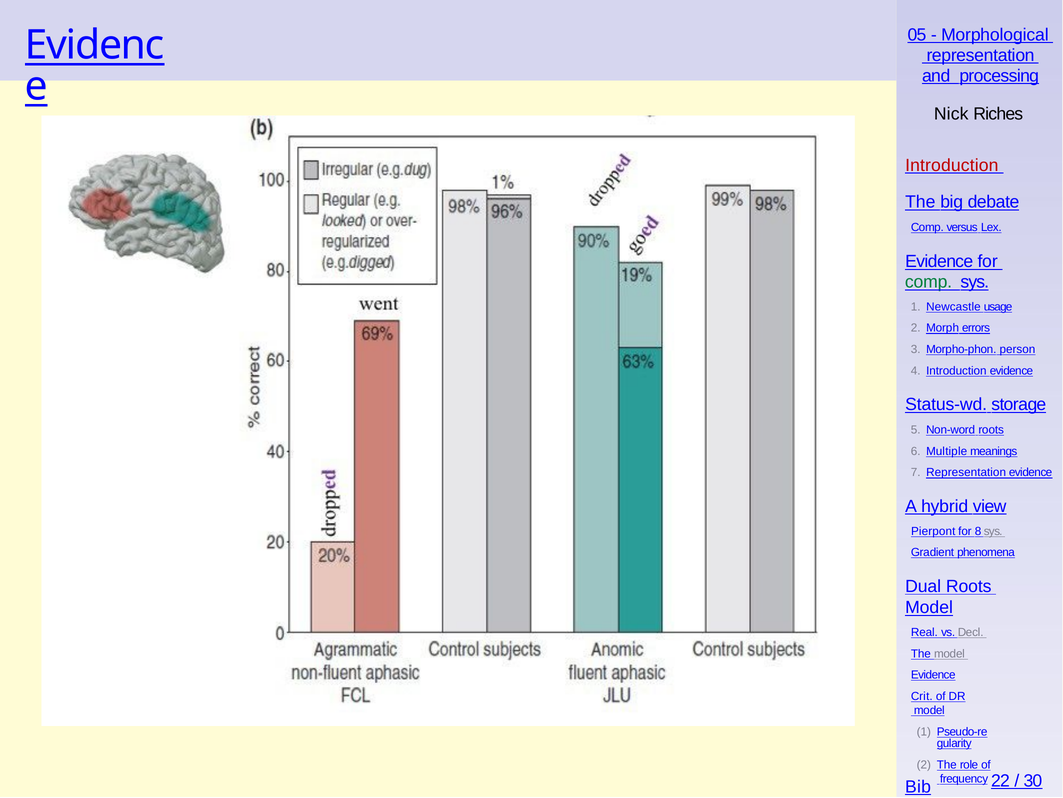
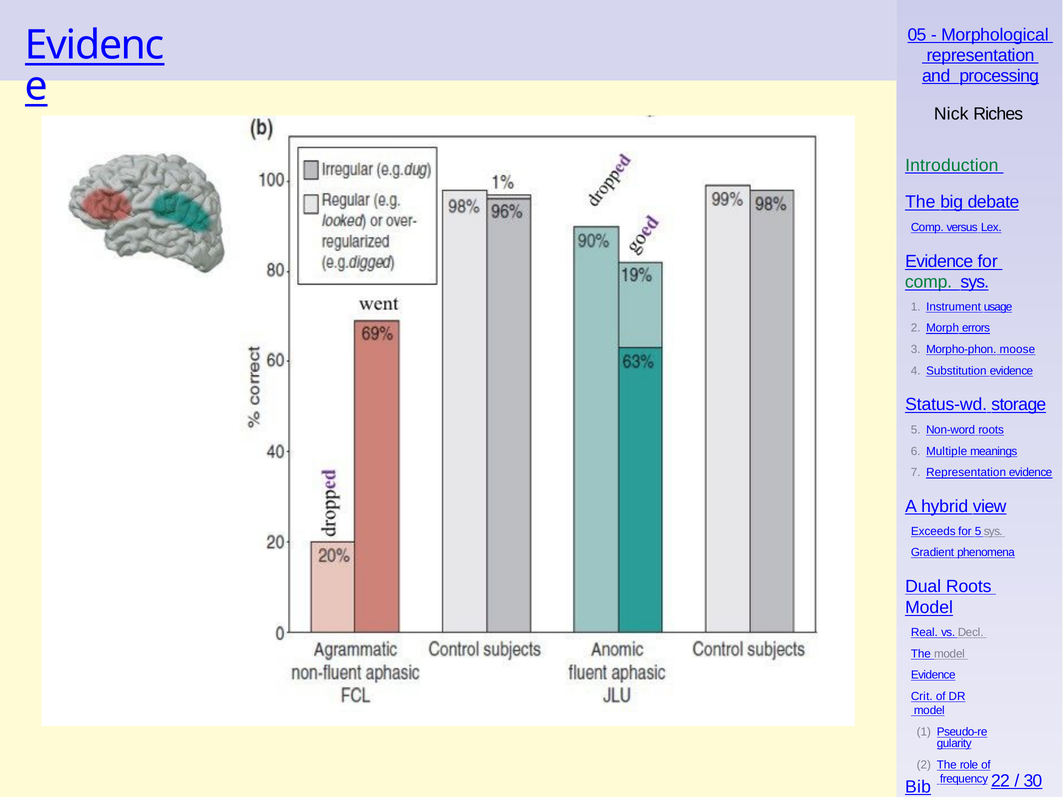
Introduction at (952, 165) colour: red -> green
Newcastle: Newcastle -> Instrument
person: person -> moose
Introduction at (956, 371): Introduction -> Substitution
Pierpont: Pierpont -> Exceeds
for 8: 8 -> 5
